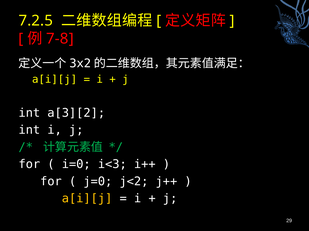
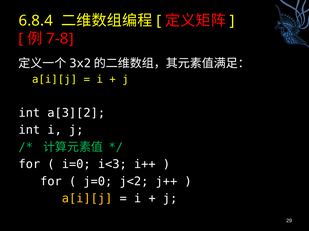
7.2.5: 7.2.5 -> 6.8.4
